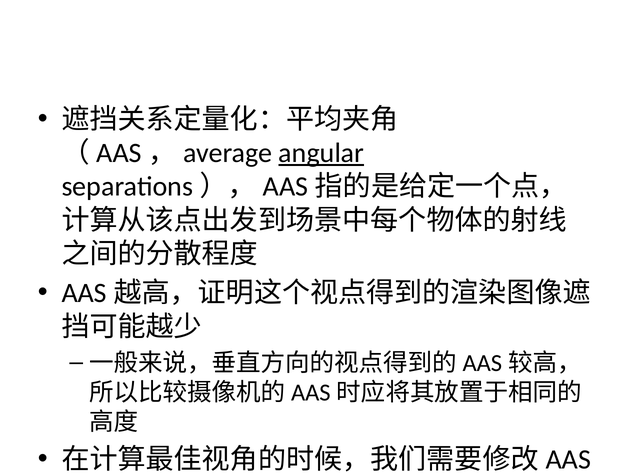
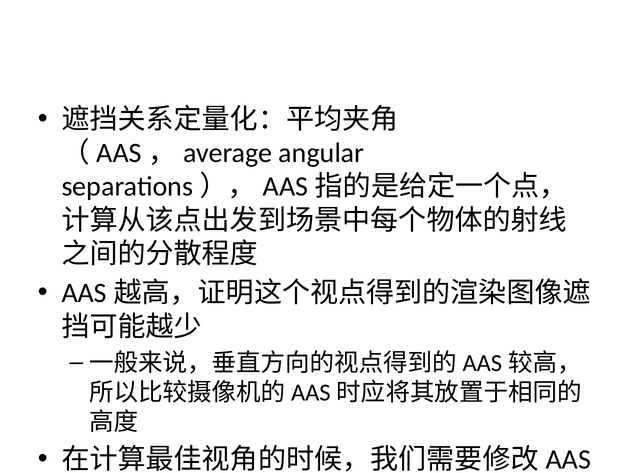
angular underline: present -> none
